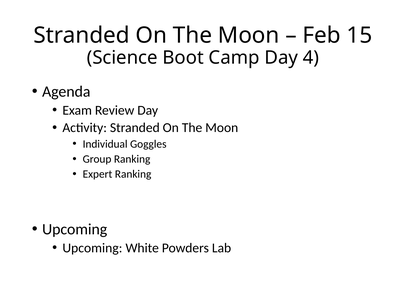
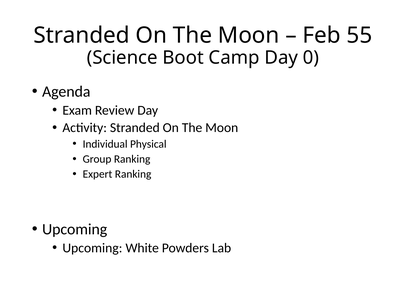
15: 15 -> 55
4: 4 -> 0
Goggles: Goggles -> Physical
